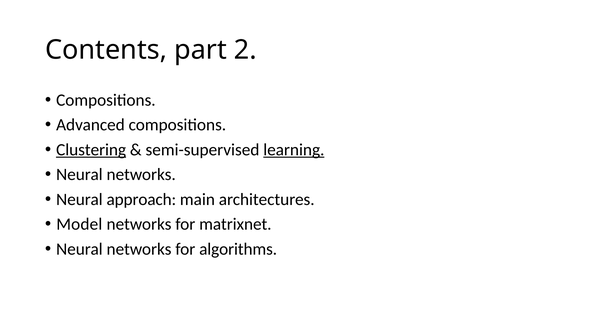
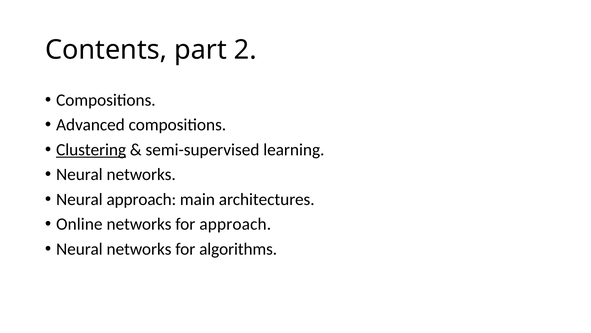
learning underline: present -> none
Model: Model -> Online
for matrixnet: matrixnet -> approach
